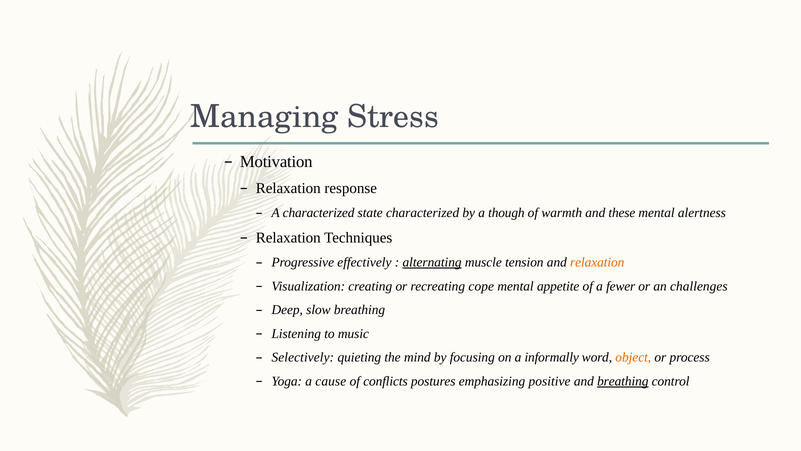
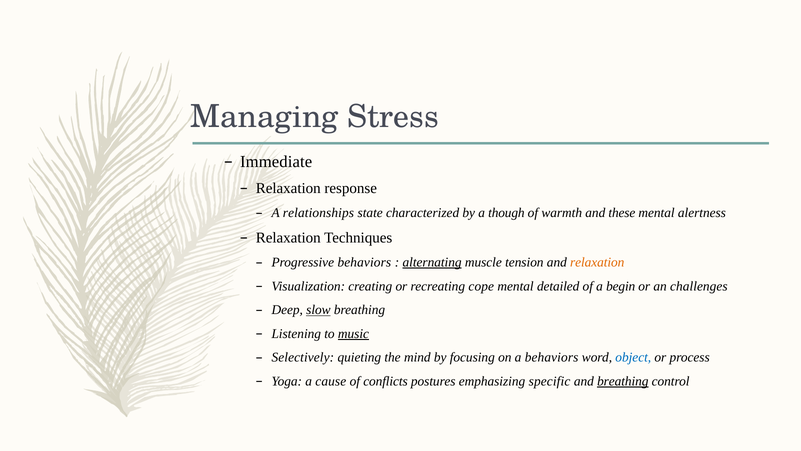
Motivation: Motivation -> Immediate
A characterized: characterized -> relationships
Progressive effectively: effectively -> behaviors
appetite: appetite -> detailed
fewer: fewer -> begin
slow underline: none -> present
music underline: none -> present
a informally: informally -> behaviors
object colour: orange -> blue
positive: positive -> specific
